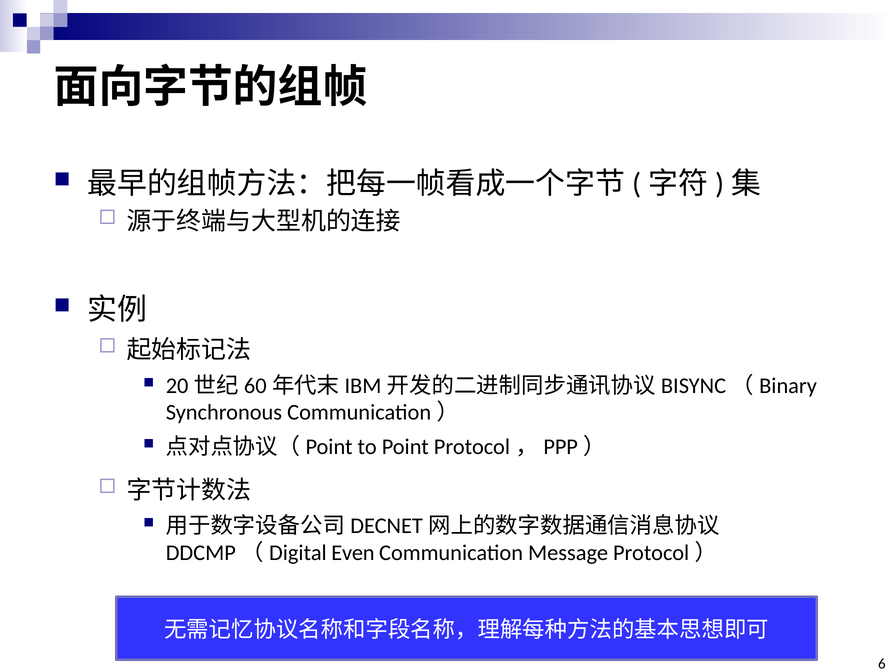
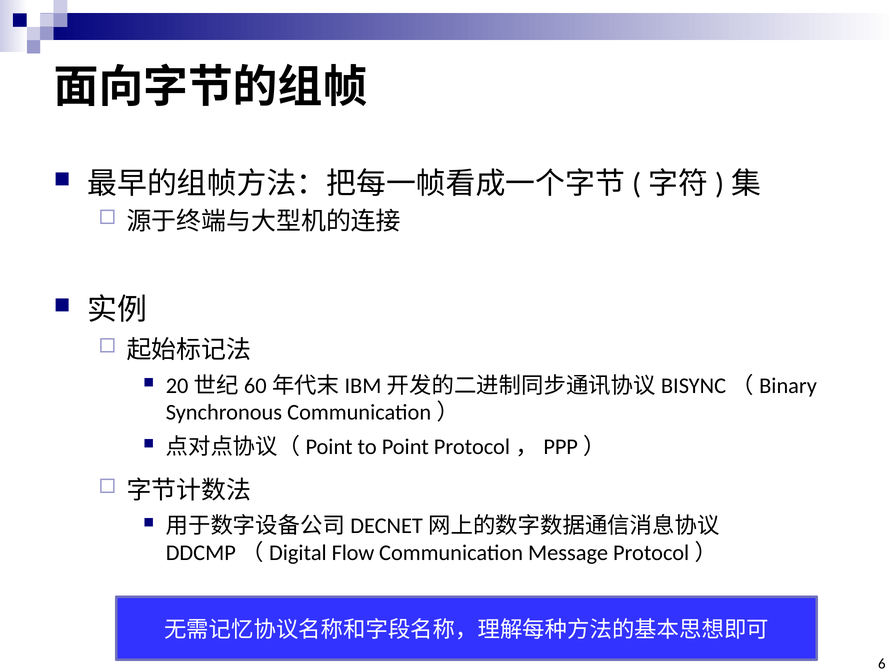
Even: Even -> Flow
